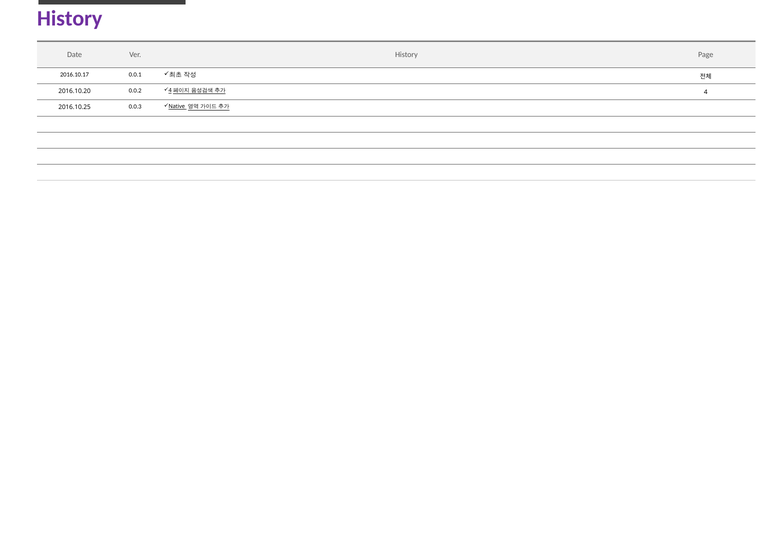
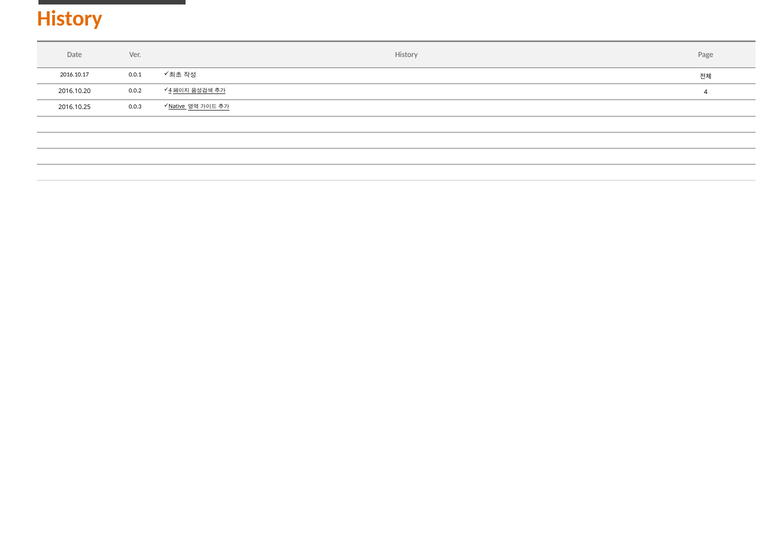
History at (70, 19) colour: purple -> orange
